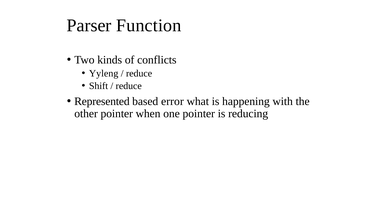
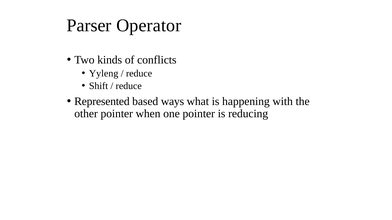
Function: Function -> Operator
error: error -> ways
